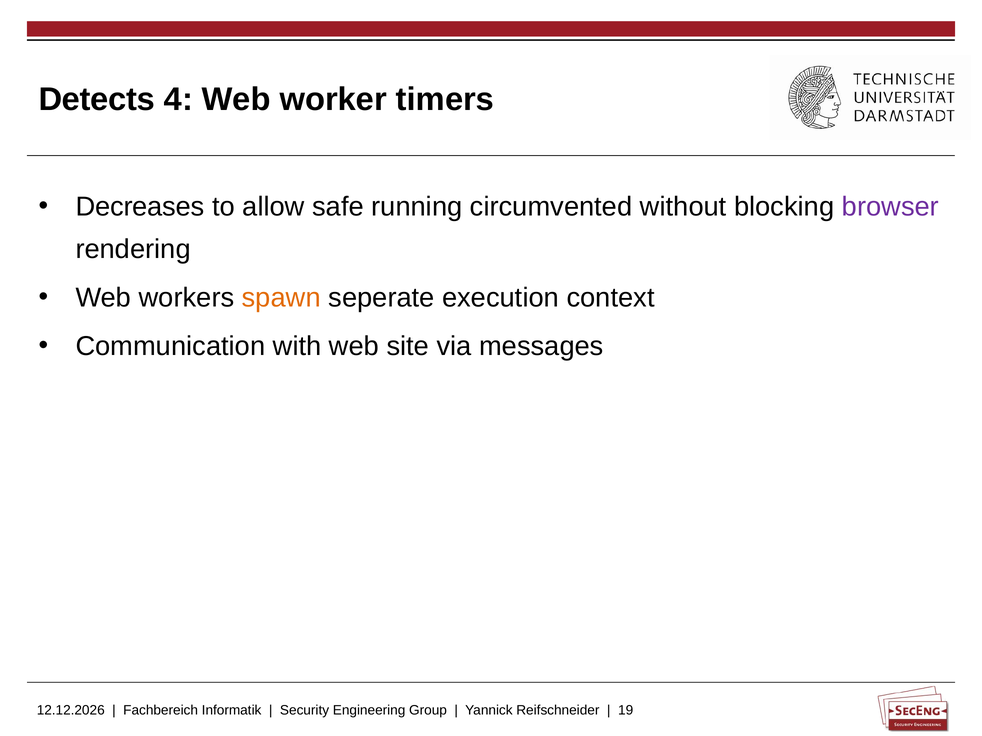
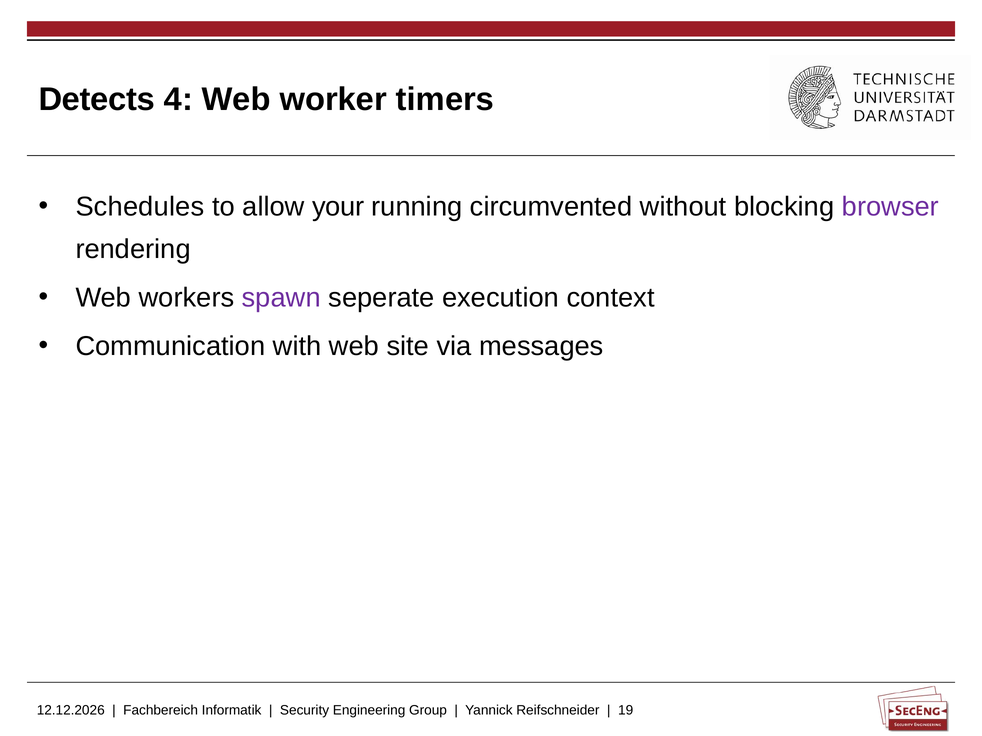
Decreases: Decreases -> Schedules
safe: safe -> your
spawn colour: orange -> purple
